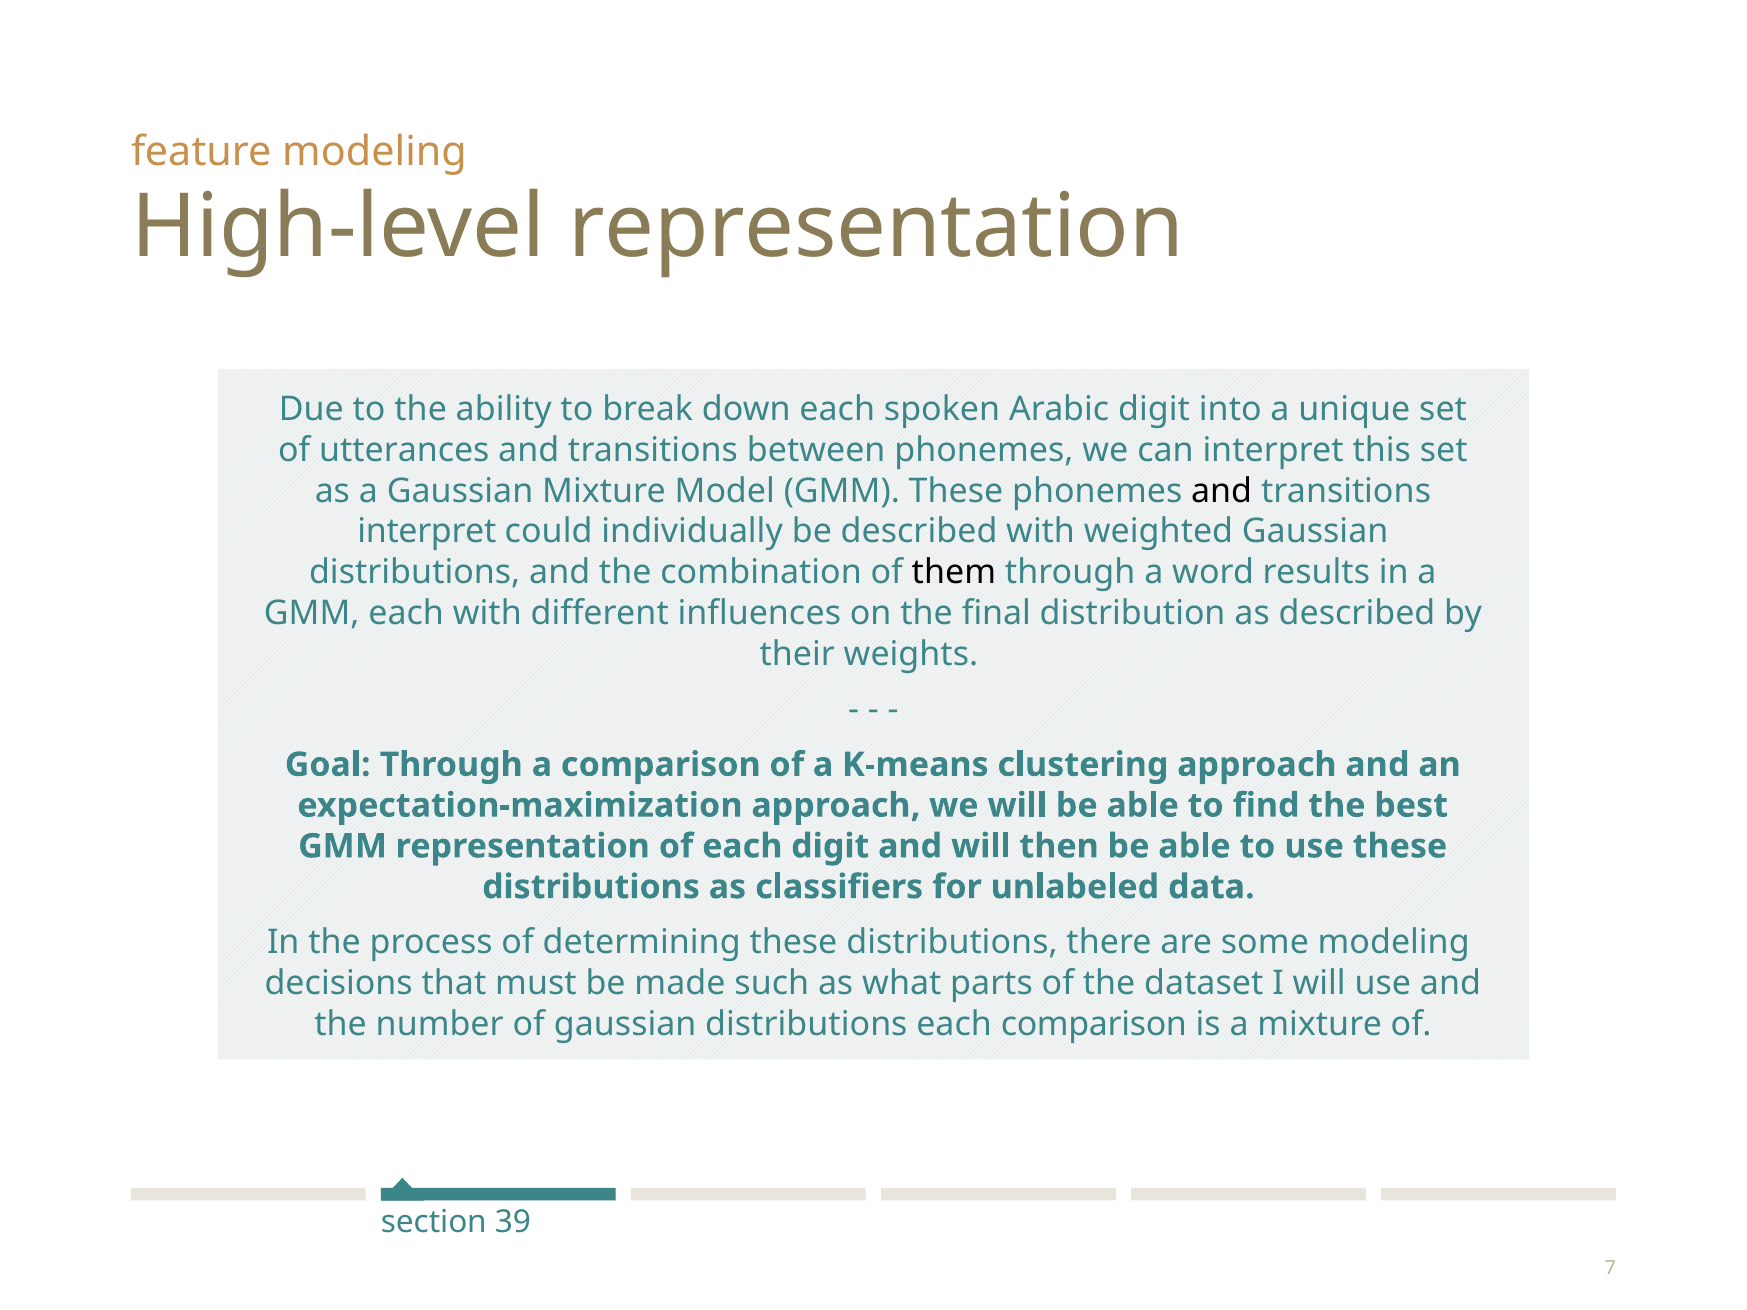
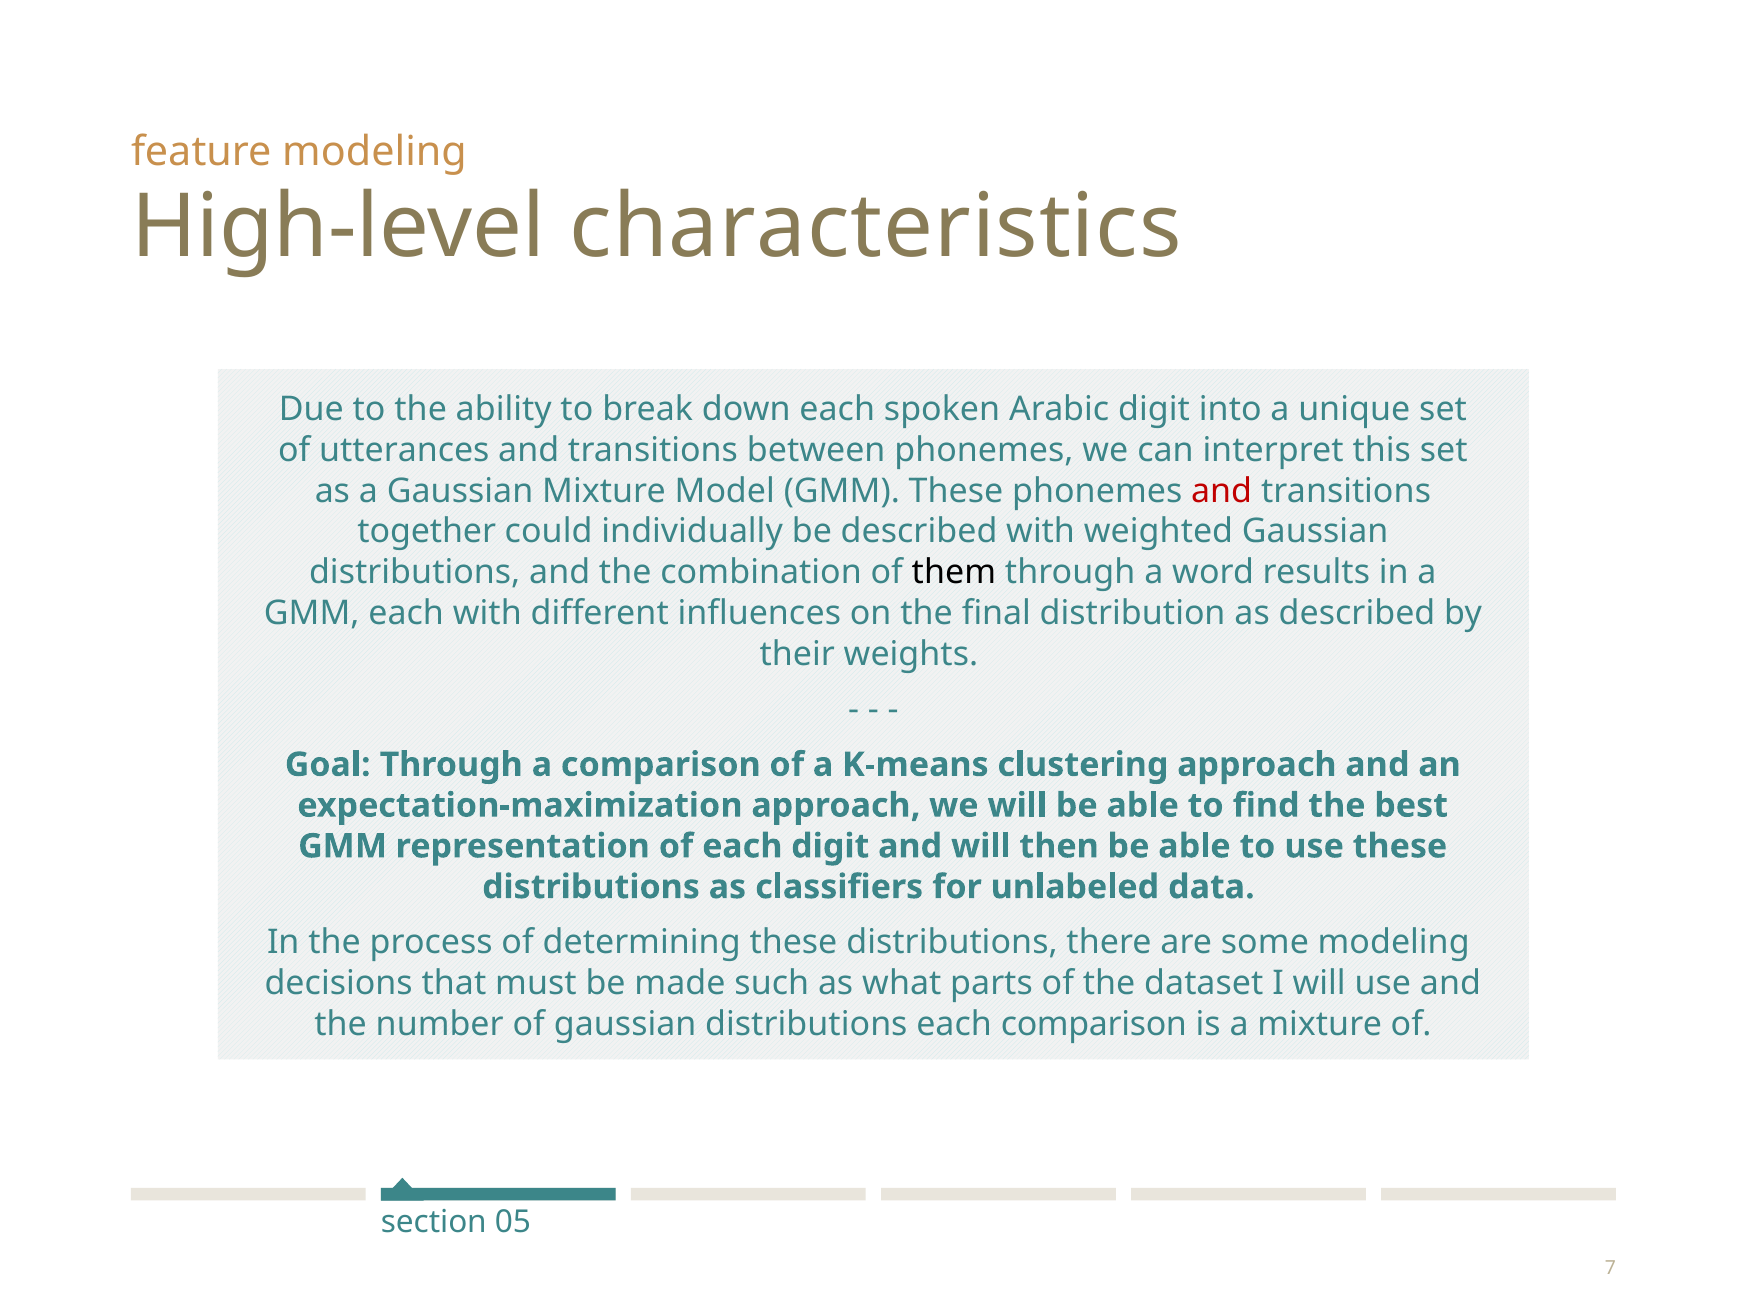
High-level representation: representation -> characteristics
and at (1222, 491) colour: black -> red
interpret at (427, 532): interpret -> together
39: 39 -> 05
